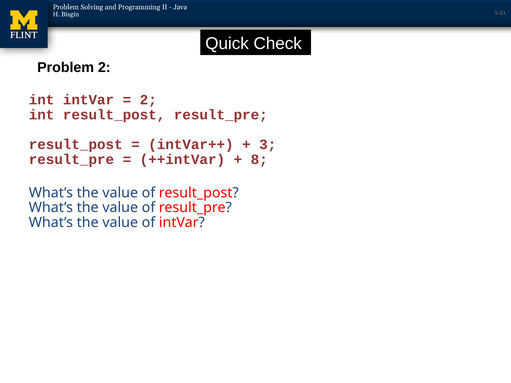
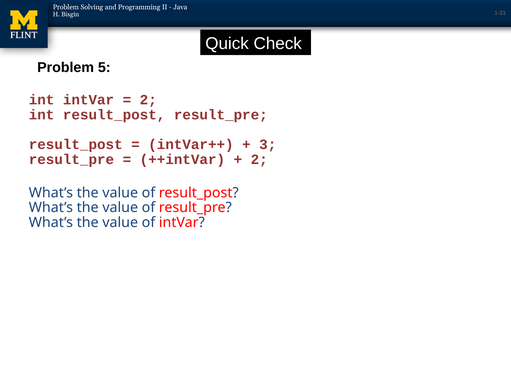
Problem 2: 2 -> 5
8 at (259, 159): 8 -> 2
